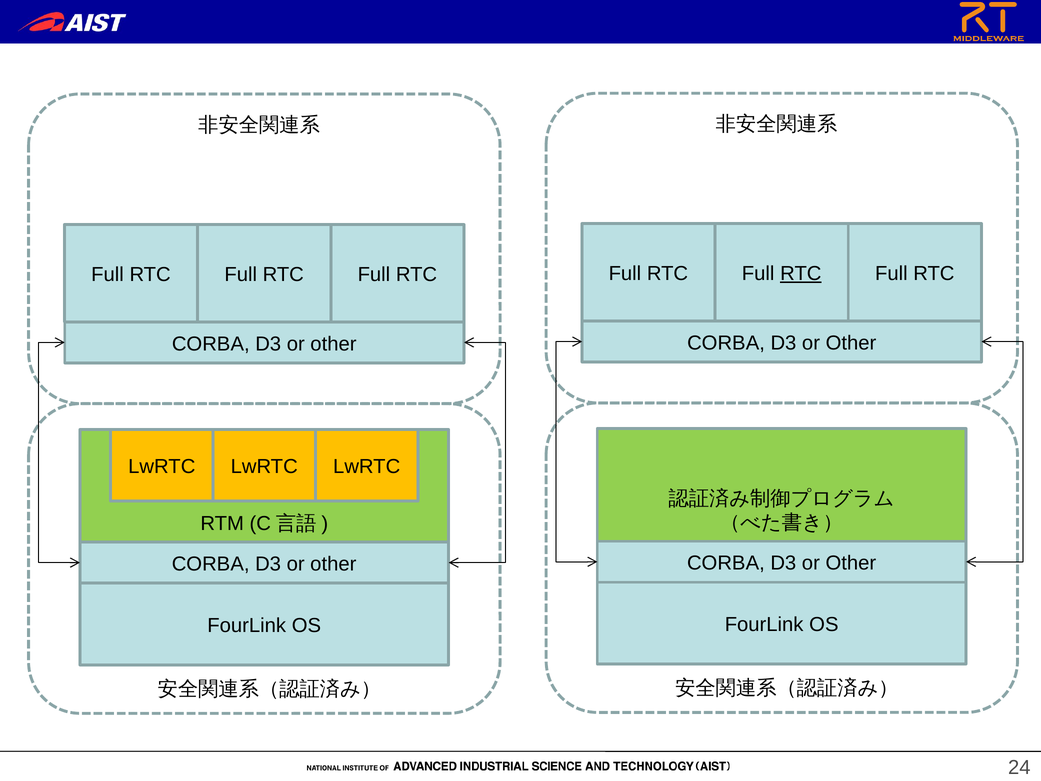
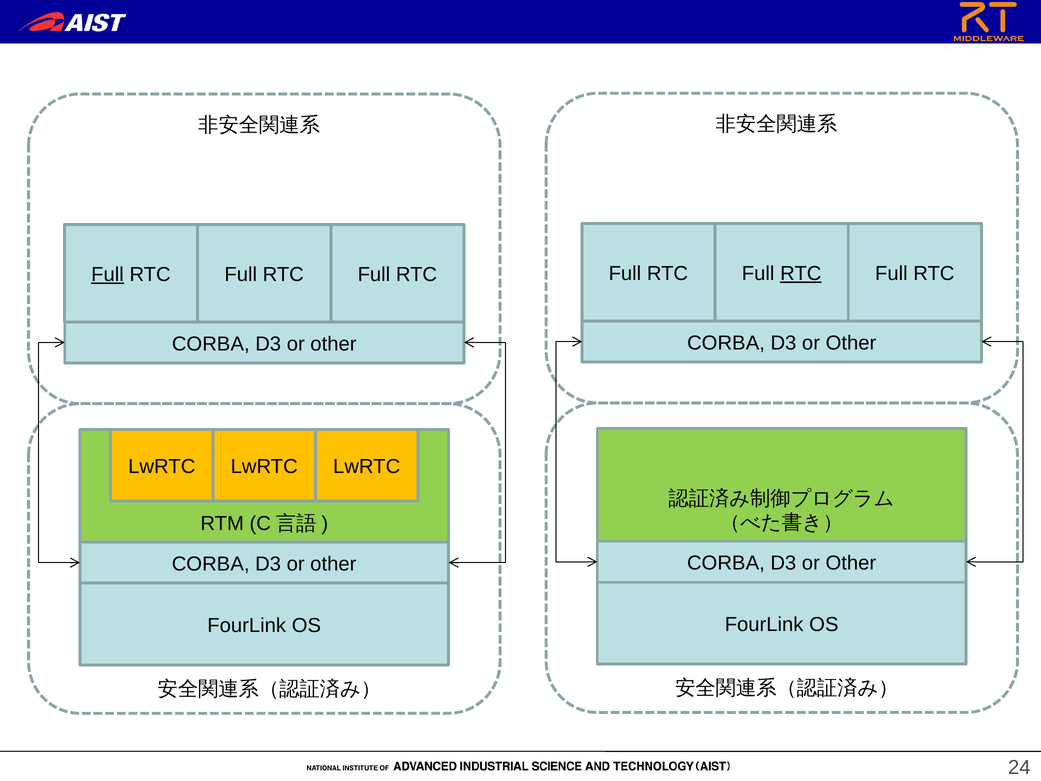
Full at (108, 274) underline: none -> present
